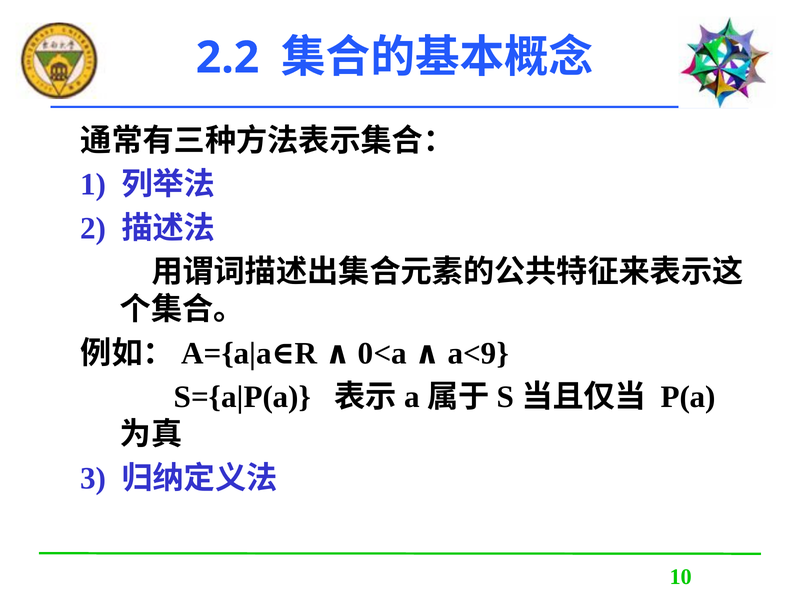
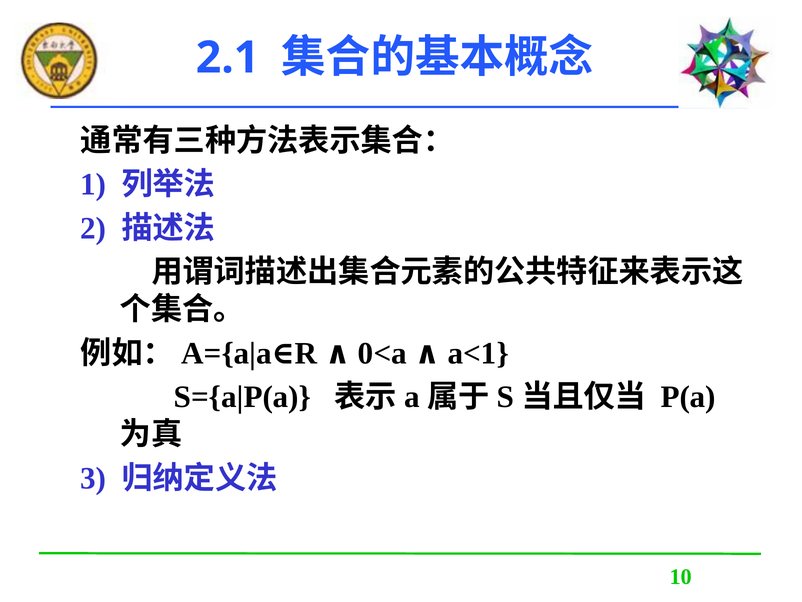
2.2: 2.2 -> 2.1
a<9: a<9 -> a<1
